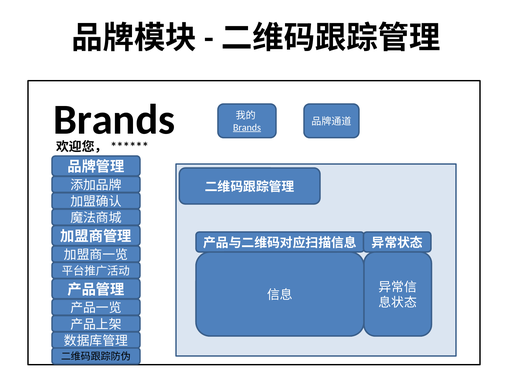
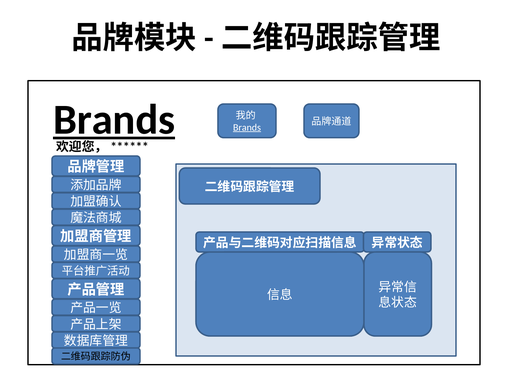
Brands at (114, 120) underline: none -> present
